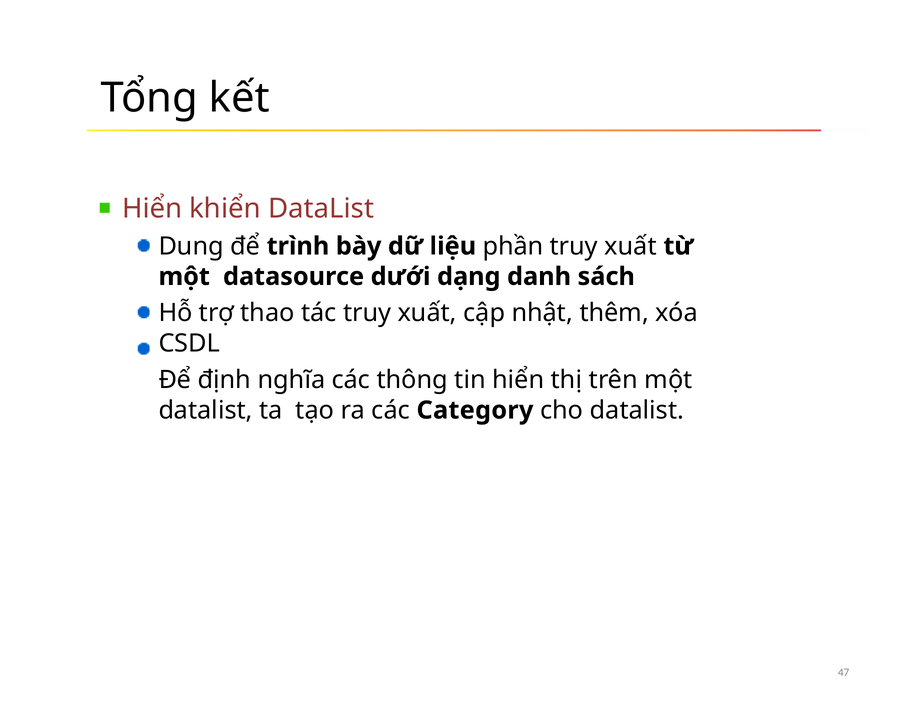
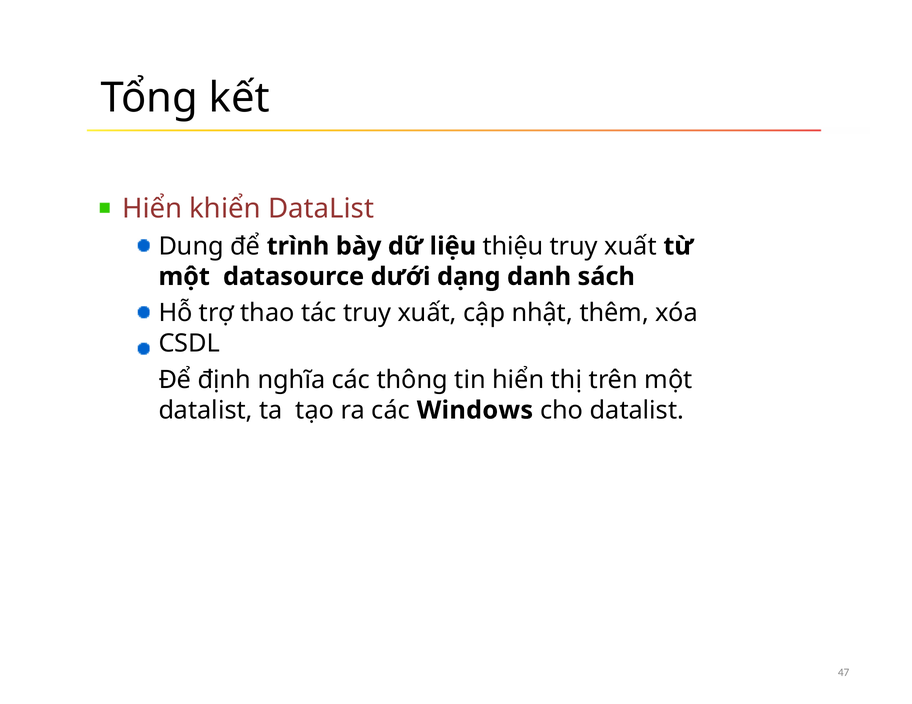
phần: phần -> thiệu
Category: Category -> Windows
